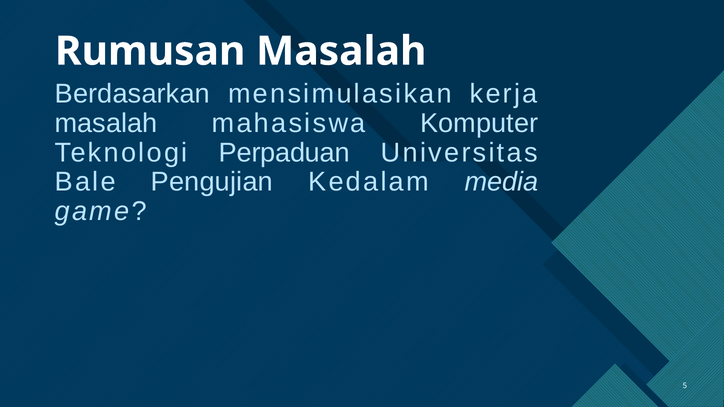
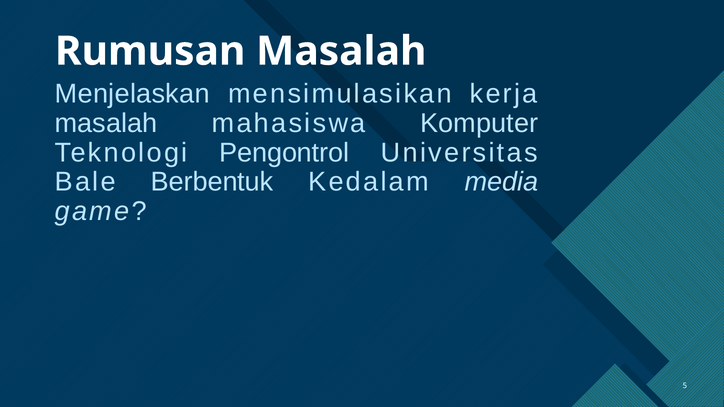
Berdasarkan: Berdasarkan -> Menjelaskan
Perpaduan: Perpaduan -> Pengontrol
Pengujian: Pengujian -> Berbentuk
